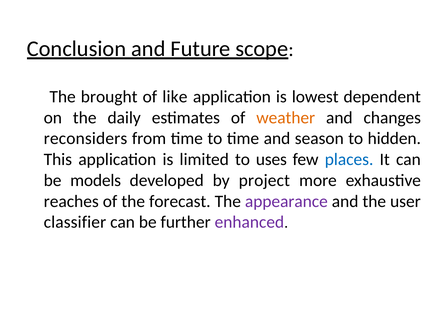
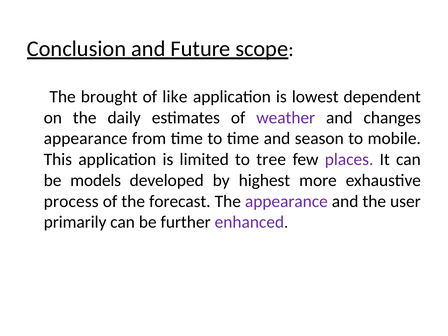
weather colour: orange -> purple
reconsiders at (85, 139): reconsiders -> appearance
hidden: hidden -> mobile
uses: uses -> tree
places colour: blue -> purple
project: project -> highest
reaches: reaches -> process
classifier: classifier -> primarily
